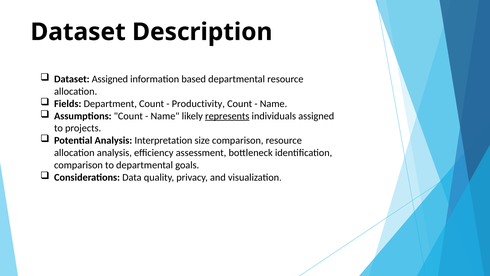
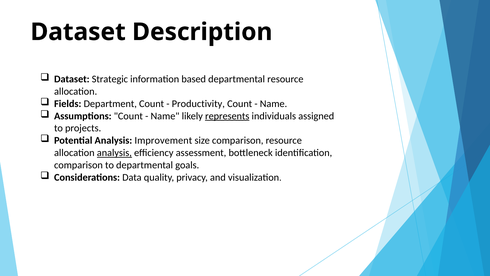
Dataset Assigned: Assigned -> Strategic
Interpretation: Interpretation -> Improvement
analysis at (114, 153) underline: none -> present
